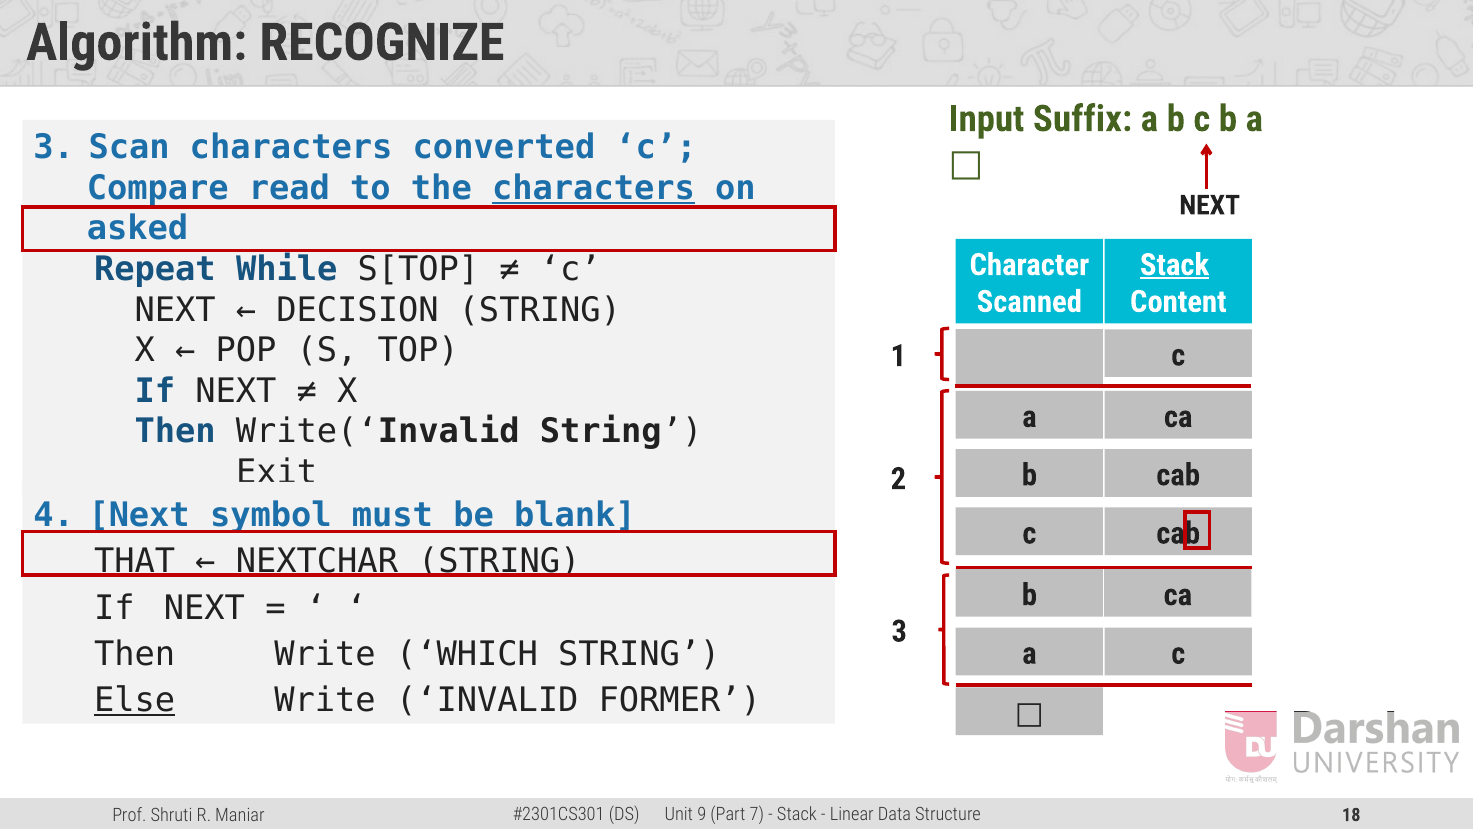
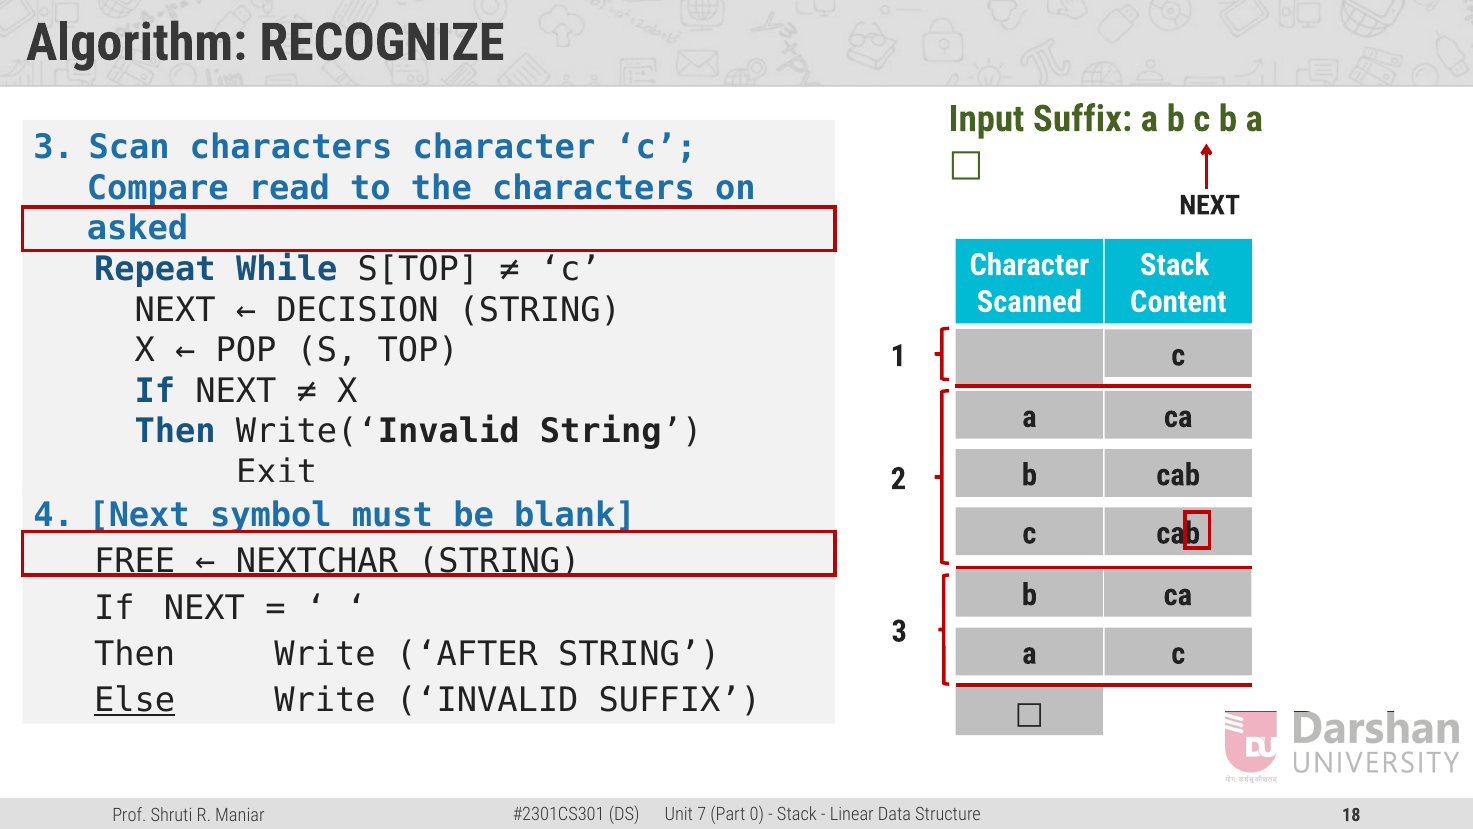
characters converted: converted -> character
characters at (594, 188) underline: present -> none
Stack at (1175, 265) underline: present -> none
THAT: THAT -> FREE
WHICH: WHICH -> AFTER
INVALID FORMER: FORMER -> SUFFIX
9: 9 -> 7
7: 7 -> 0
